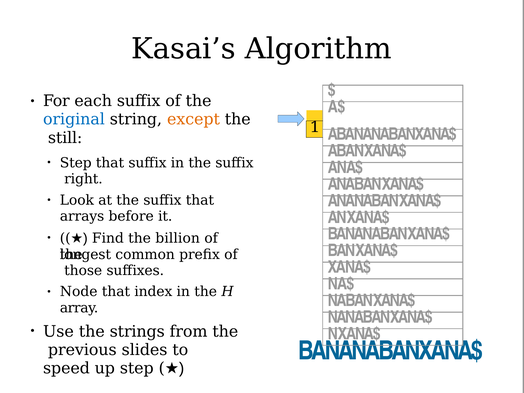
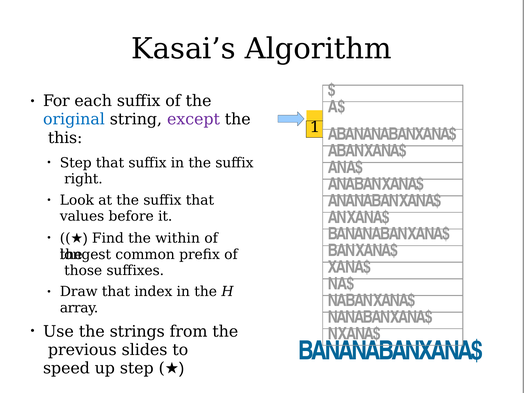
except colour: orange -> purple
still: still -> this
arrays: arrays -> values
billion: billion -> within
Node: Node -> Draw
